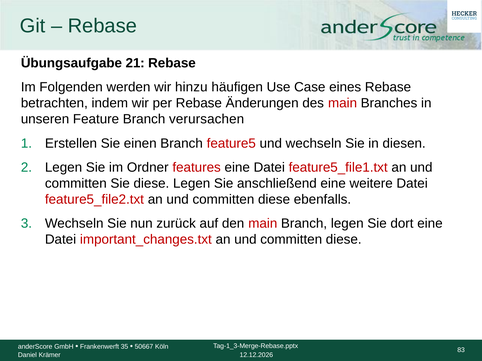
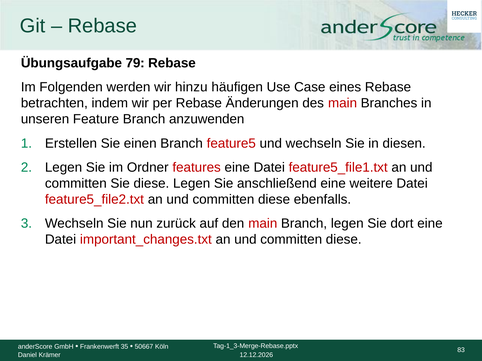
21: 21 -> 79
verursachen: verursachen -> anzuwenden
